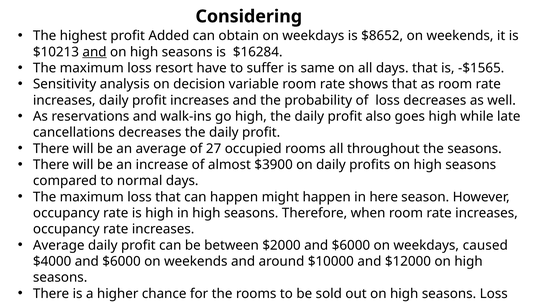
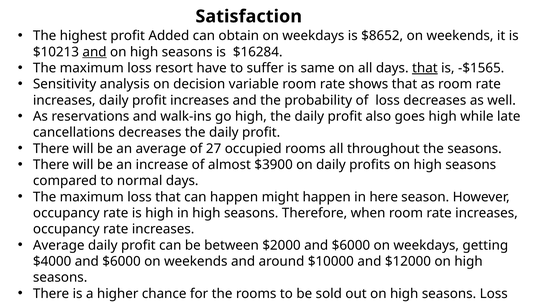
Considering: Considering -> Satisfaction
that at (425, 68) underline: none -> present
caused: caused -> getting
